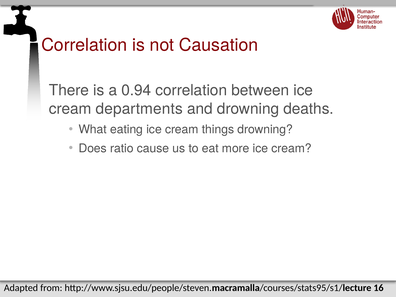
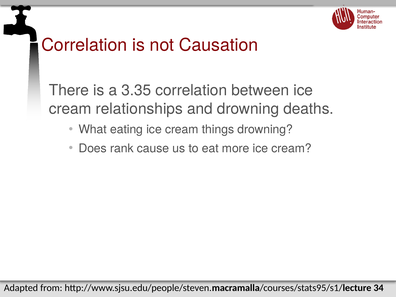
0.94: 0.94 -> 3.35
departments: departments -> relationships
ratio: ratio -> rank
16: 16 -> 34
